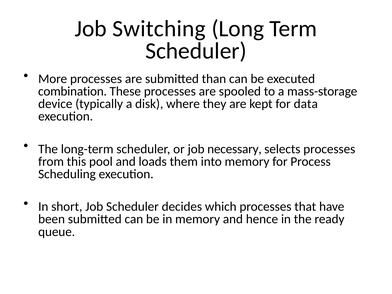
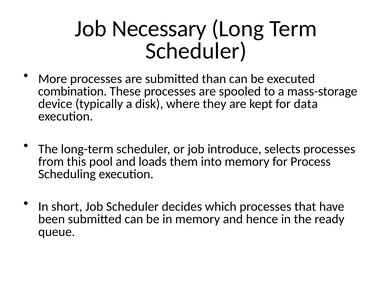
Switching: Switching -> Necessary
necessary: necessary -> introduce
